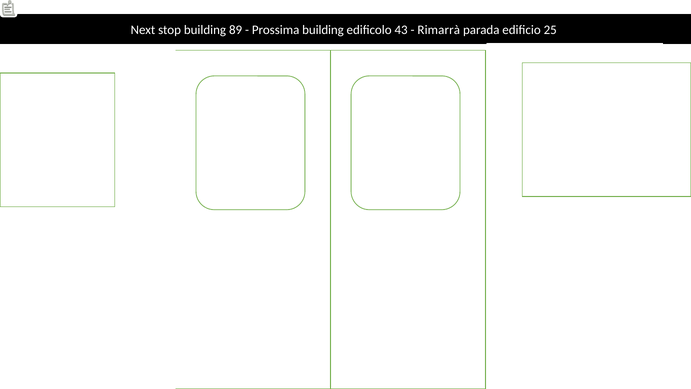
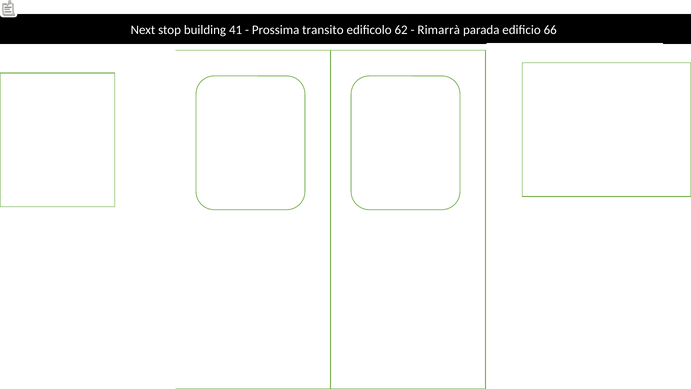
89: 89 -> 41
Prossima building: building -> transito
43: 43 -> 62
25: 25 -> 66
